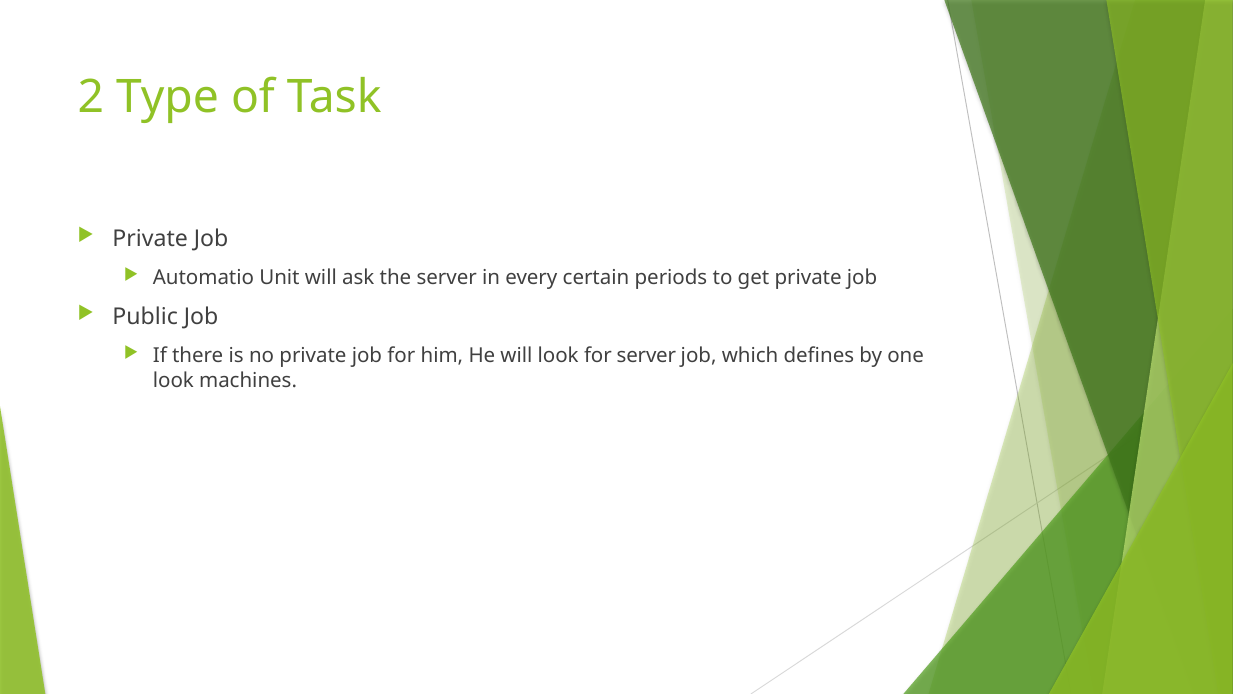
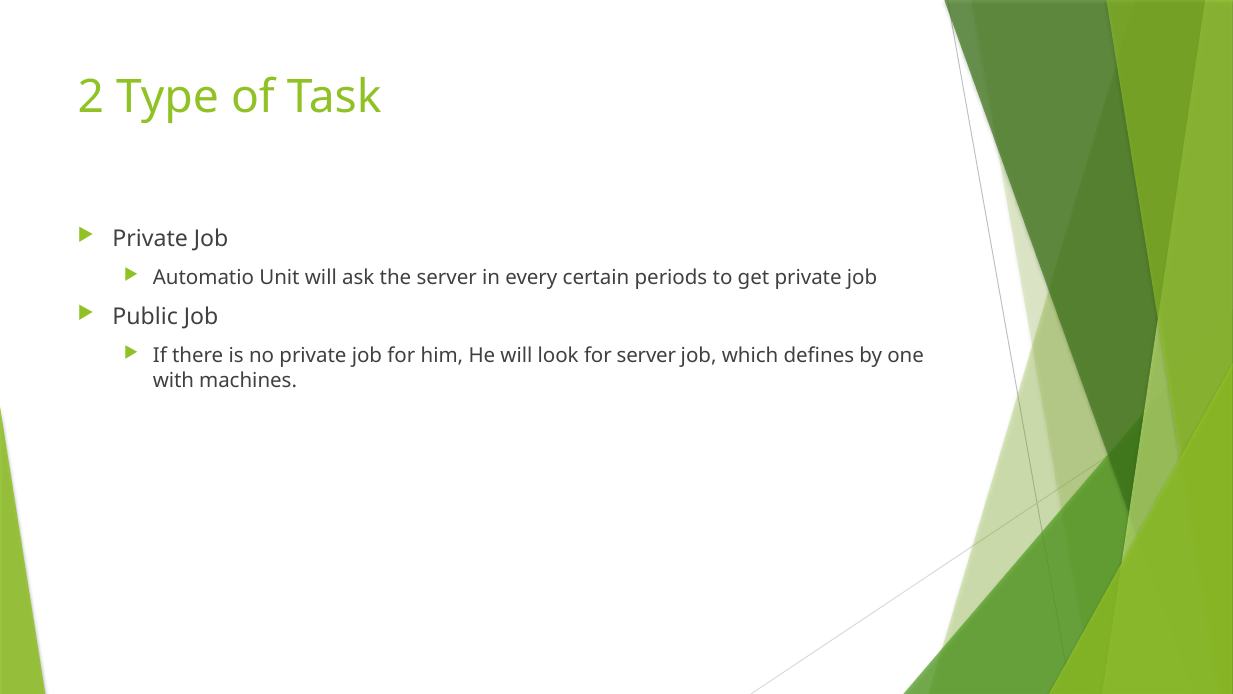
look at (173, 380): look -> with
